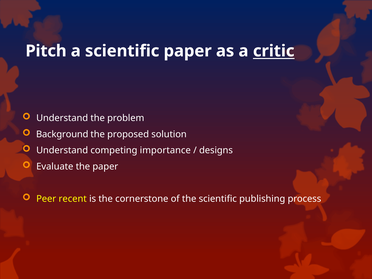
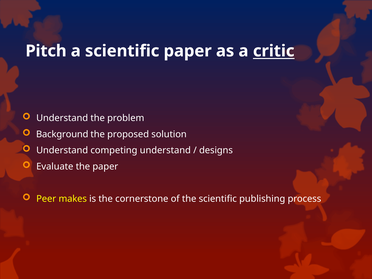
competing importance: importance -> understand
recent: recent -> makes
